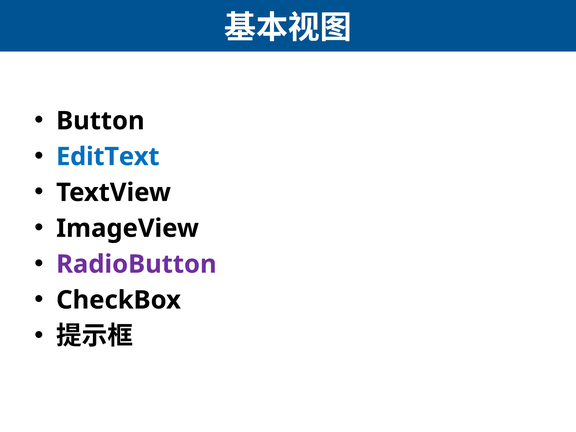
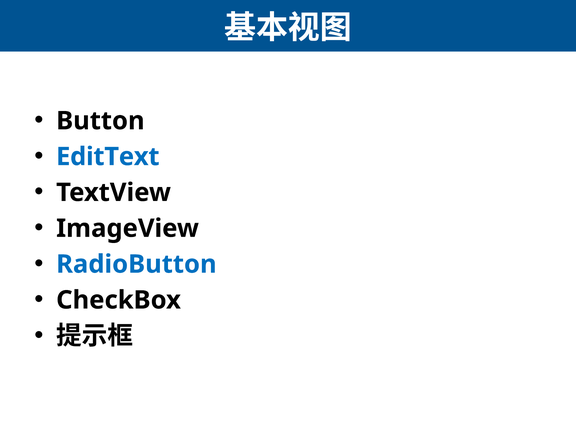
RadioButton colour: purple -> blue
